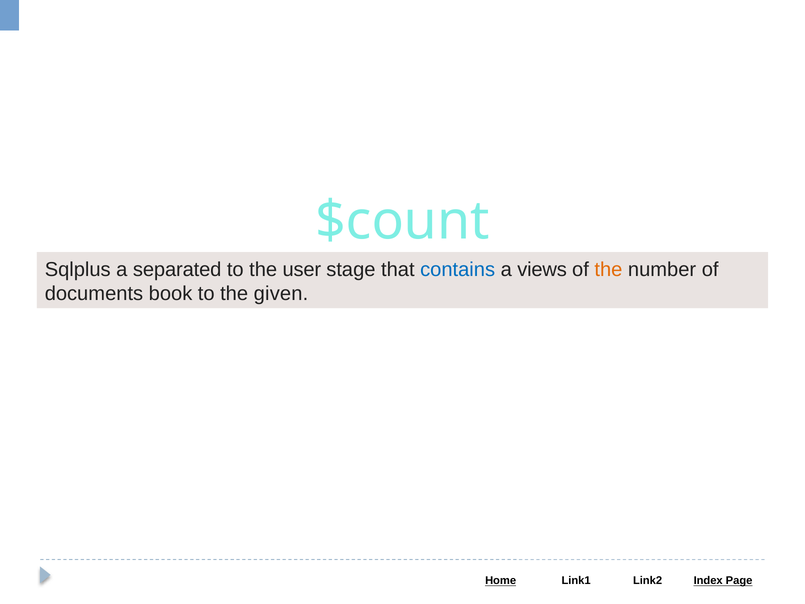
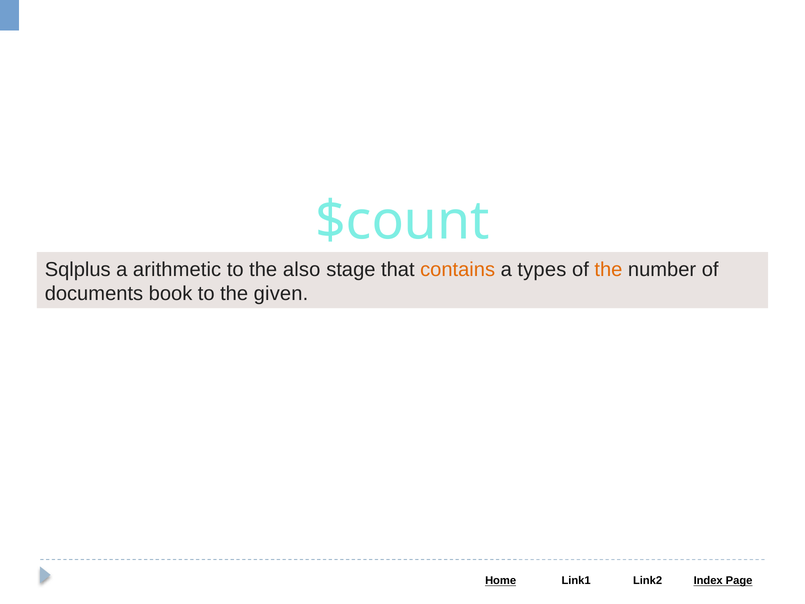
separated: separated -> arithmetic
user: user -> also
contains colour: blue -> orange
views: views -> types
